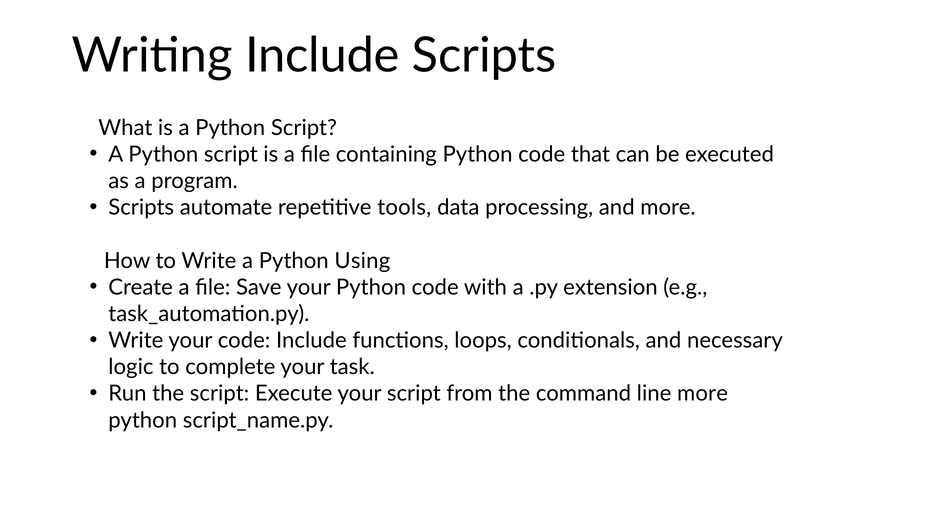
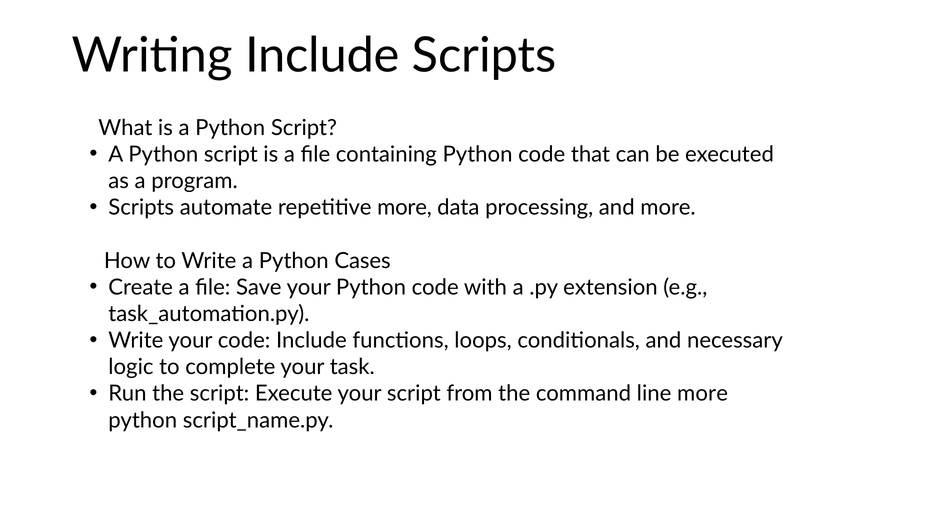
repetitive tools: tools -> more
Using: Using -> Cases
